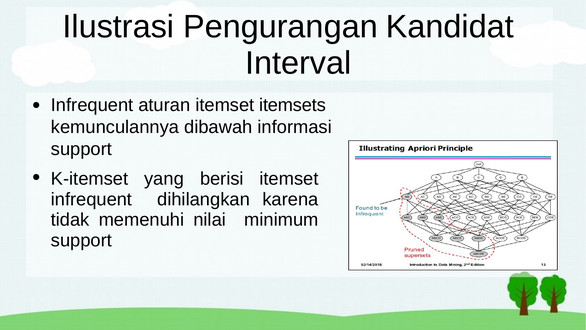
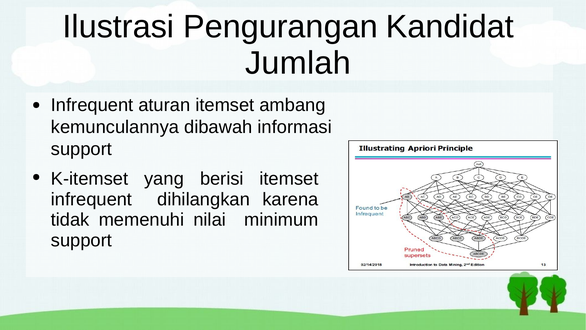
Interval: Interval -> Jumlah
itemsets: itemsets -> ambang
